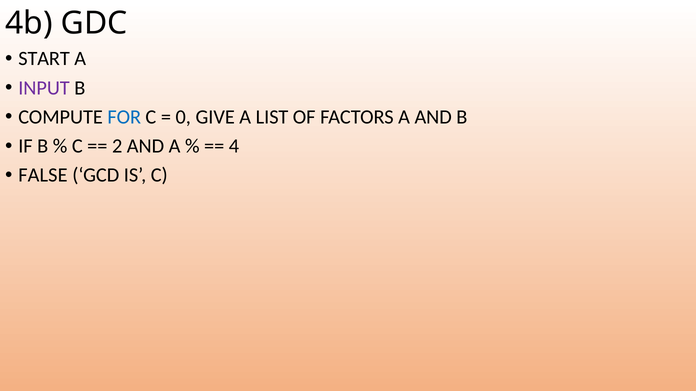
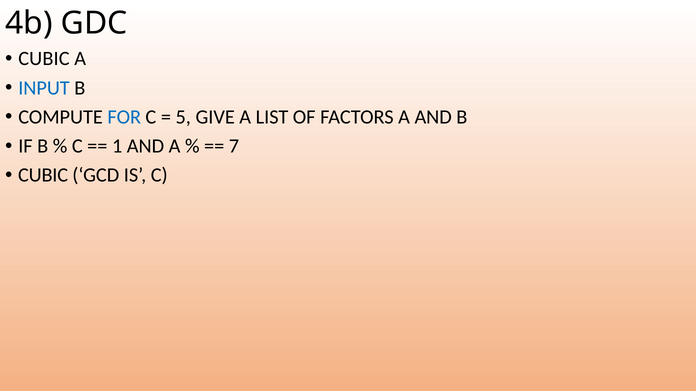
START at (44, 59): START -> CUBIC
INPUT colour: purple -> blue
0: 0 -> 5
2: 2 -> 1
4: 4 -> 7
FALSE at (43, 176): FALSE -> CUBIC
